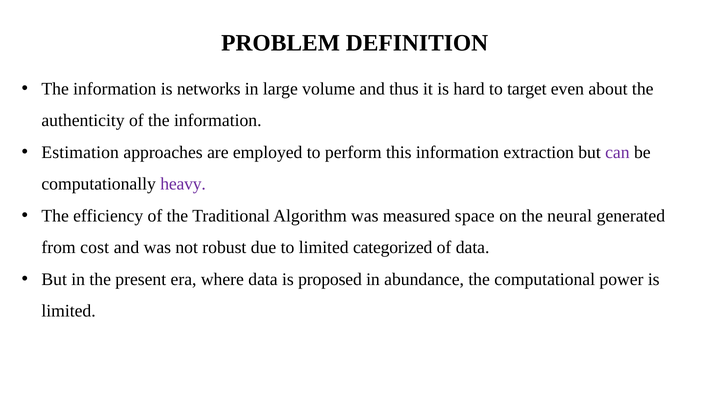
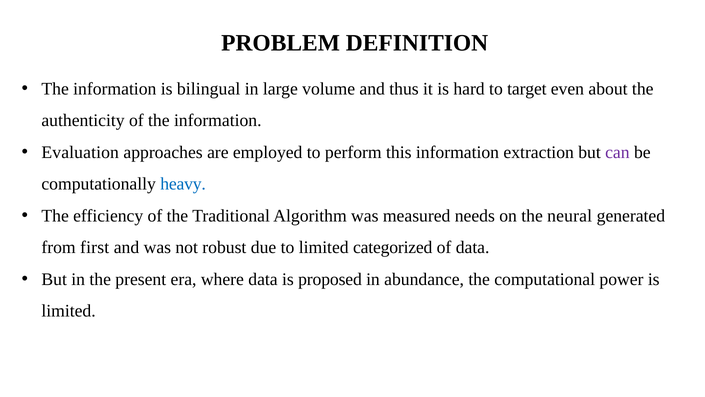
networks: networks -> bilingual
Estimation: Estimation -> Evaluation
heavy colour: purple -> blue
space: space -> needs
cost: cost -> first
